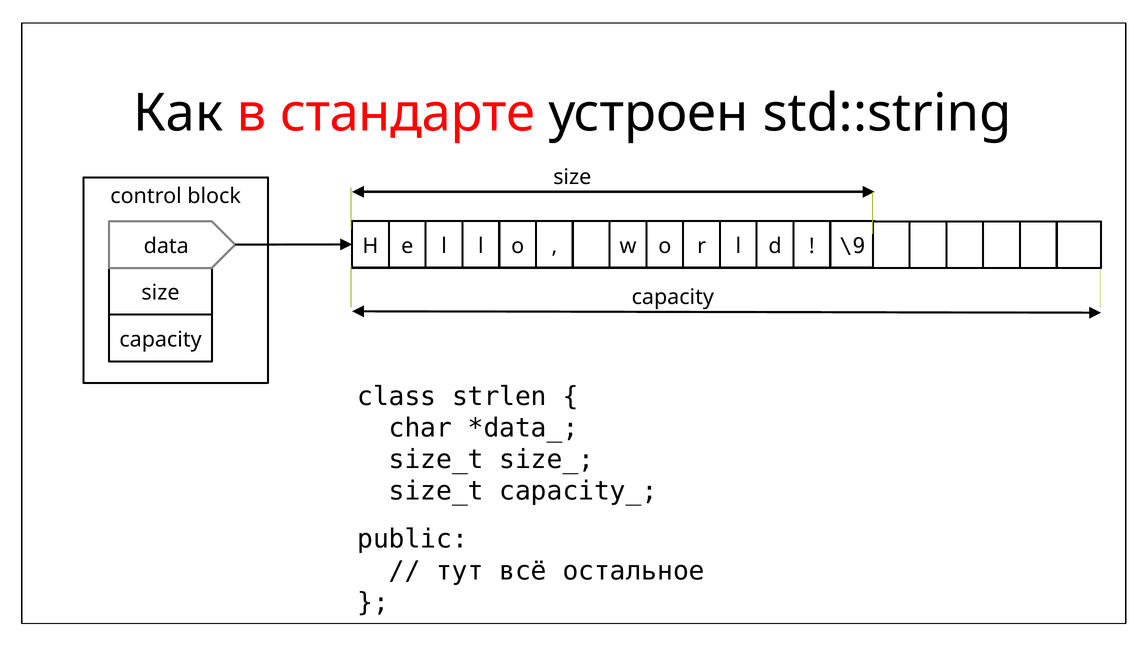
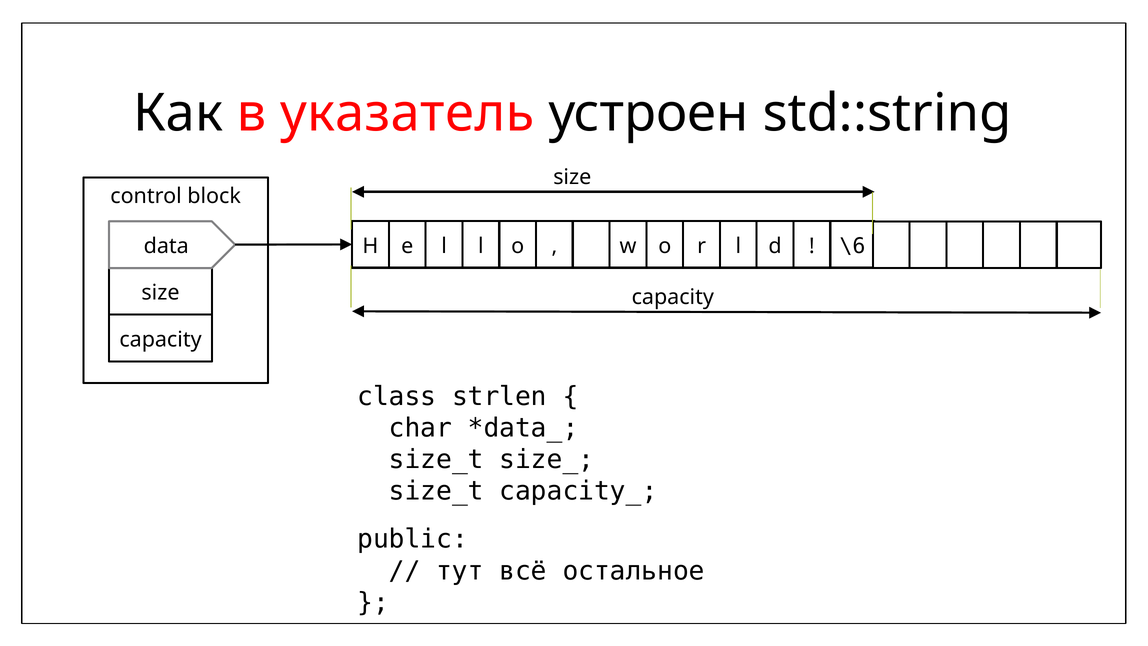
стандарте: стандарте -> указатель
\9: \9 -> \6
